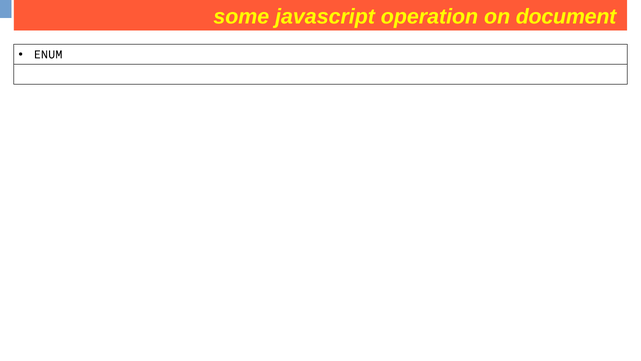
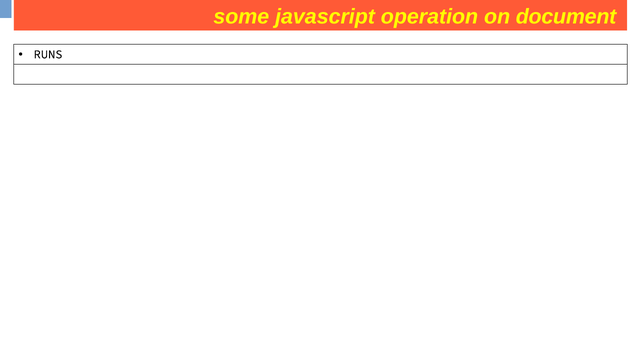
ENUM: ENUM -> RUNS
